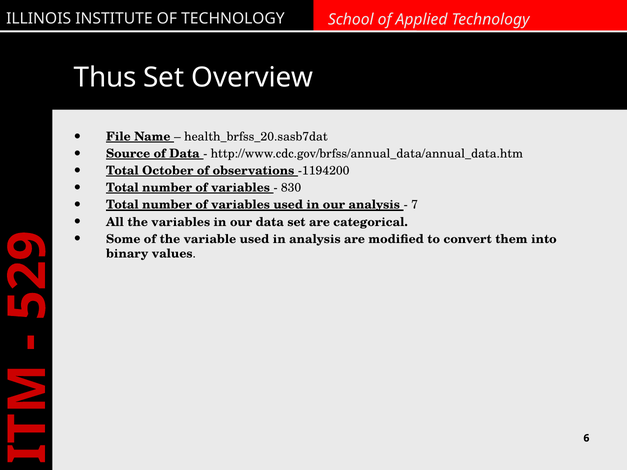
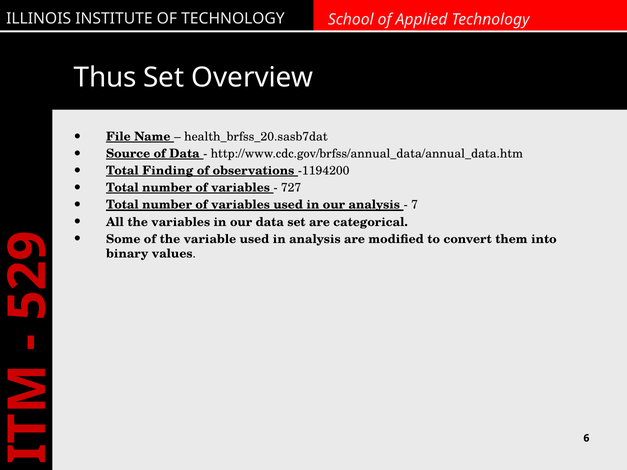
October: October -> Finding
830: 830 -> 727
